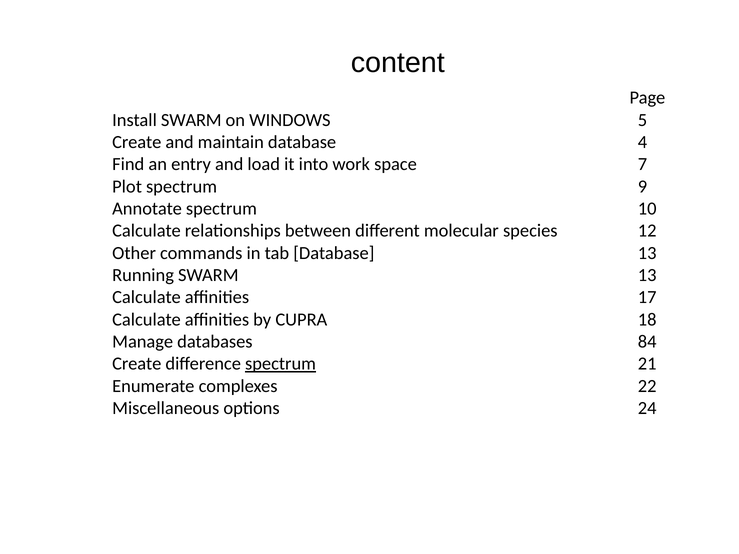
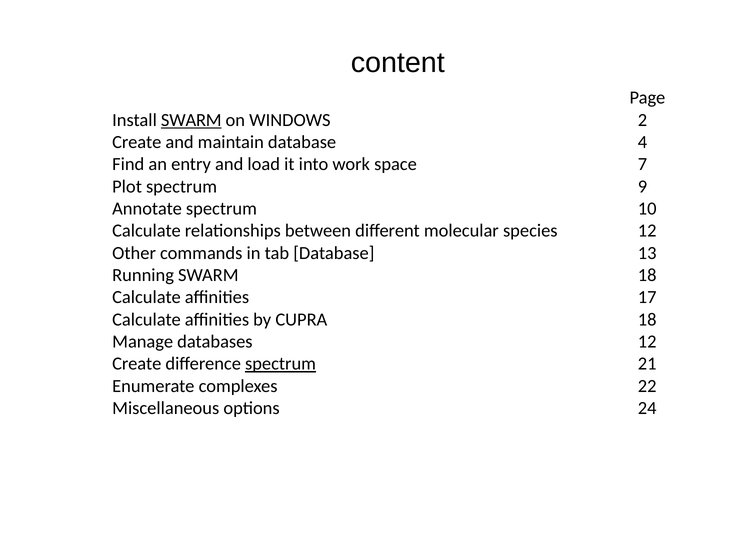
SWARM at (191, 120) underline: none -> present
5: 5 -> 2
SWARM 13: 13 -> 18
databases 84: 84 -> 12
